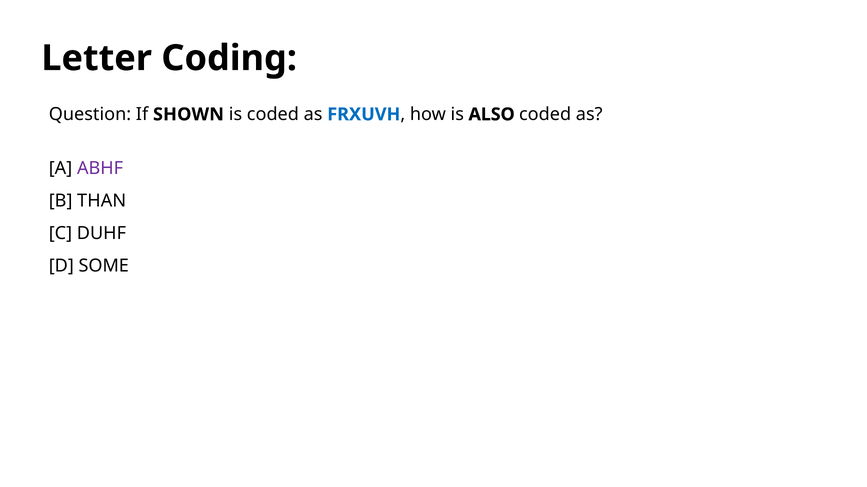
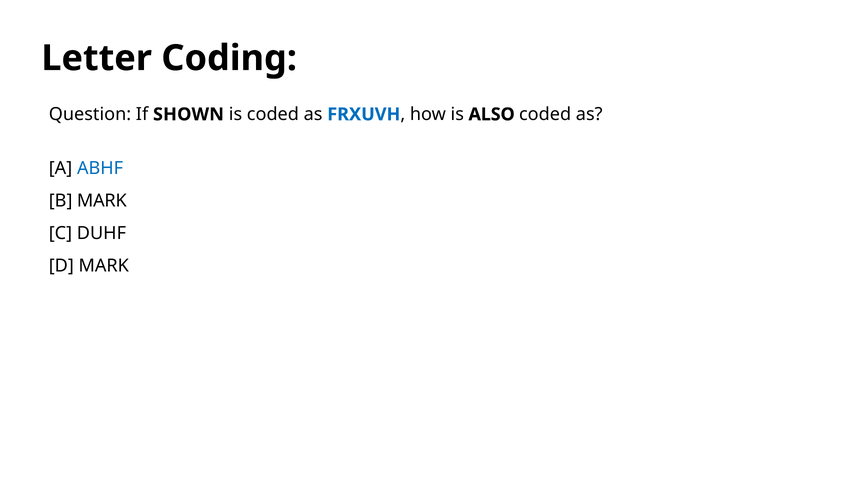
ABHF colour: purple -> blue
B THAN: THAN -> MARK
D SOME: SOME -> MARK
